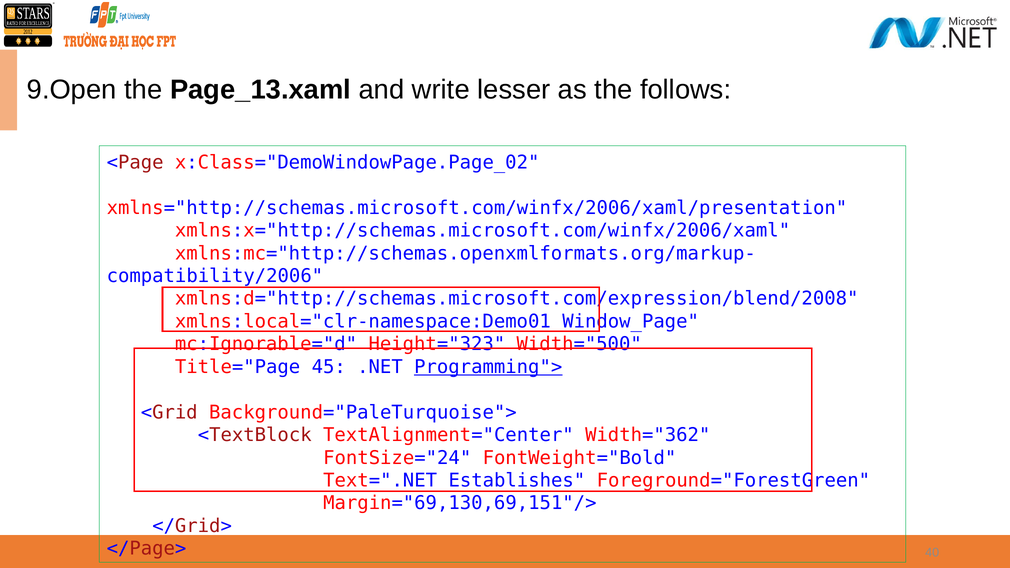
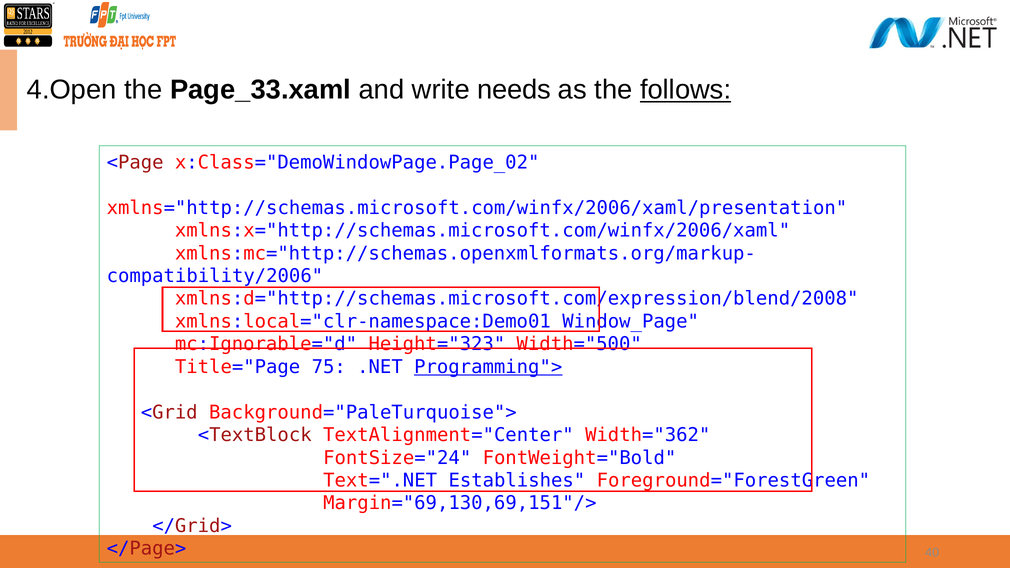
9.Open: 9.Open -> 4.Open
Page_13.xaml: Page_13.xaml -> Page_33.xaml
lesser: lesser -> needs
follows underline: none -> present
45: 45 -> 75
